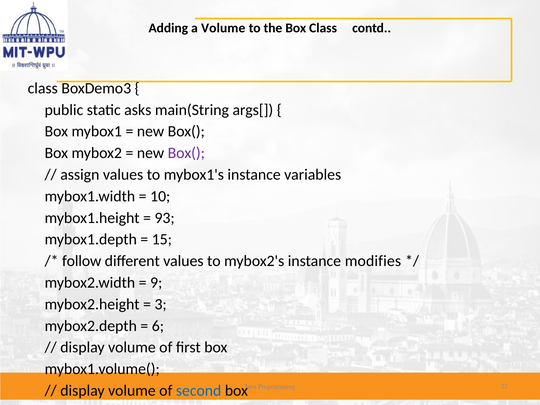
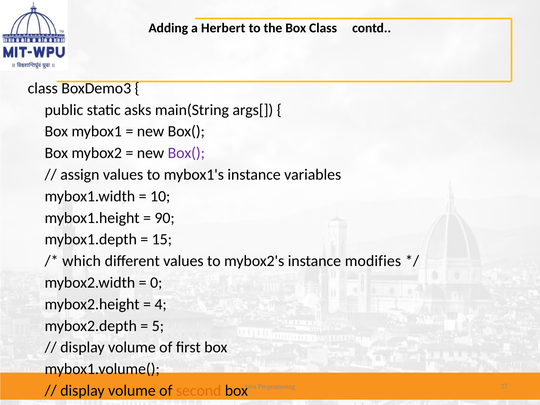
a Volume: Volume -> Herbert
93: 93 -> 90
follow: follow -> which
9: 9 -> 0
3: 3 -> 4
6: 6 -> 5
second colour: blue -> orange
